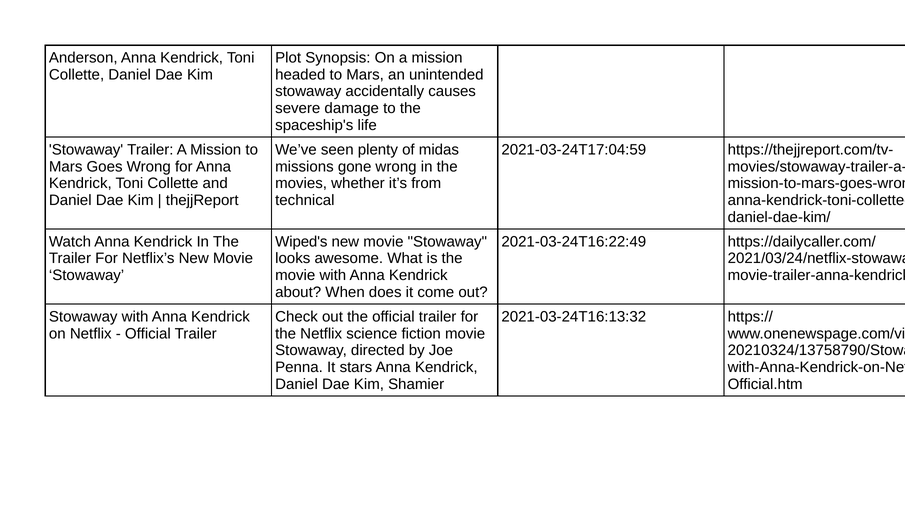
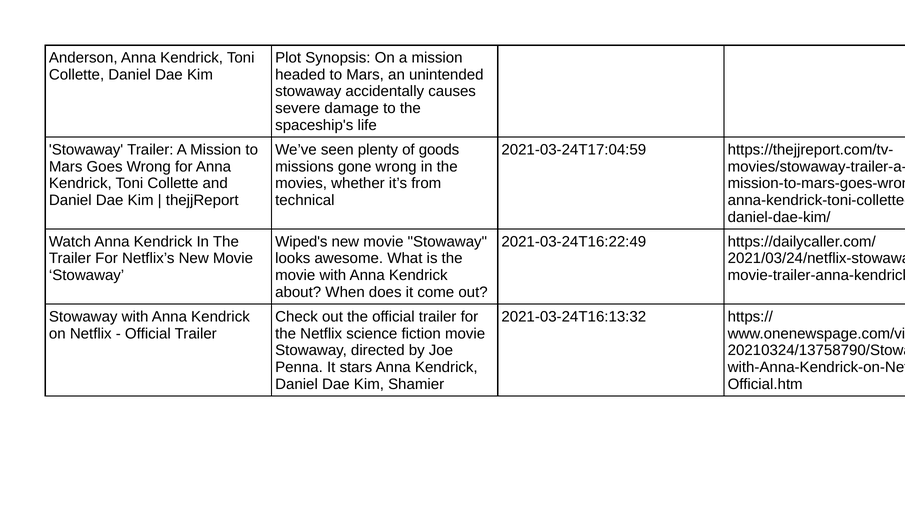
midas: midas -> goods
